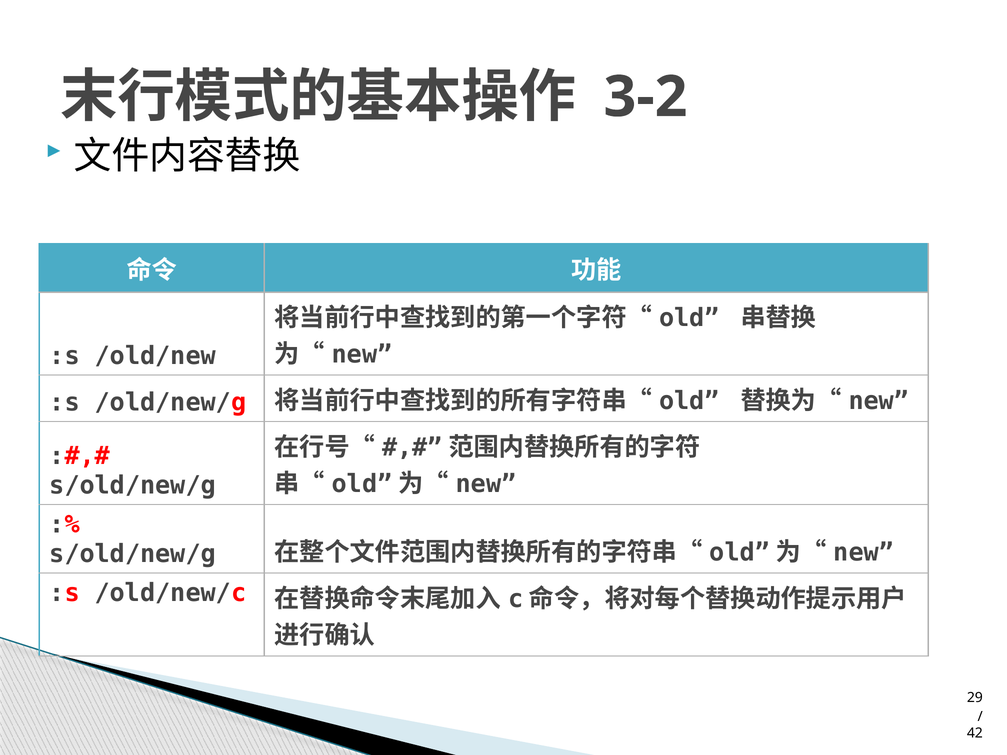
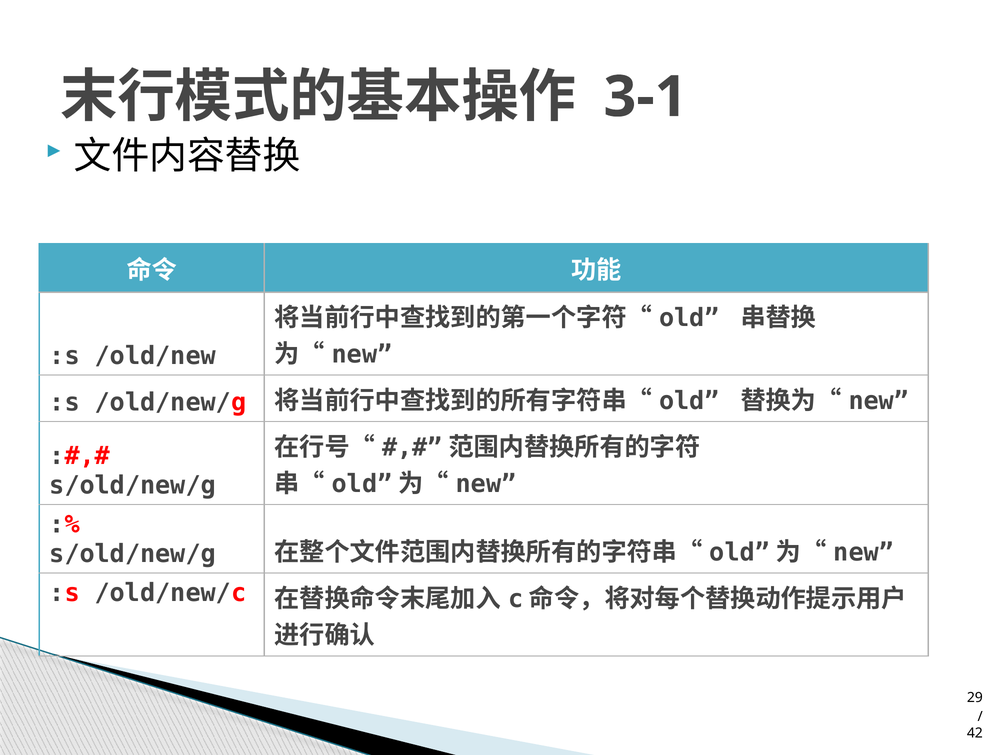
3-2: 3-2 -> 3-1
